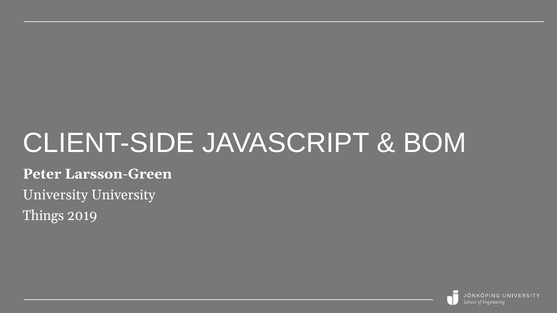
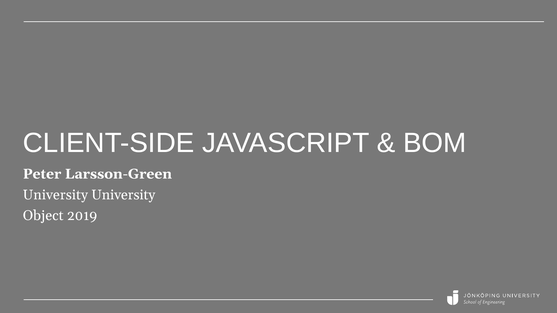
Things: Things -> Object
